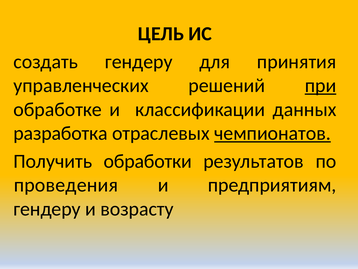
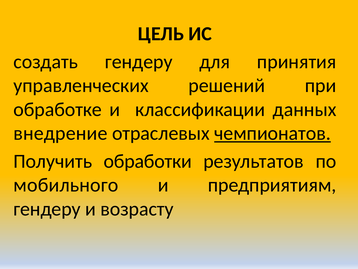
при underline: present -> none
разработка: разработка -> внедрение
проведения: проведения -> мобильного
